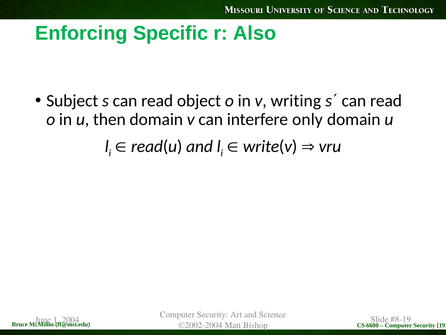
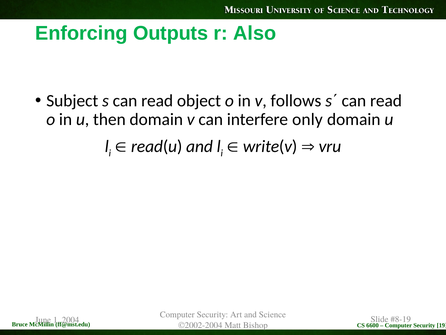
Specific: Specific -> Outputs
writing: writing -> follows
